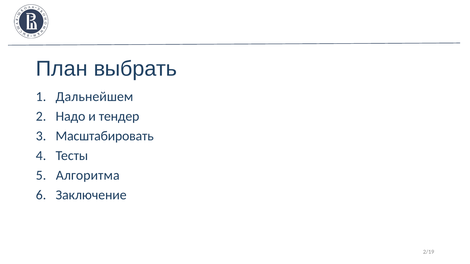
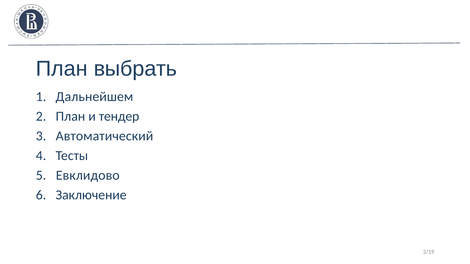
Надо at (70, 117): Надо -> План
Масштабировать: Масштабировать -> Автоматический
Алгоритма: Алгоритма -> Евклидово
